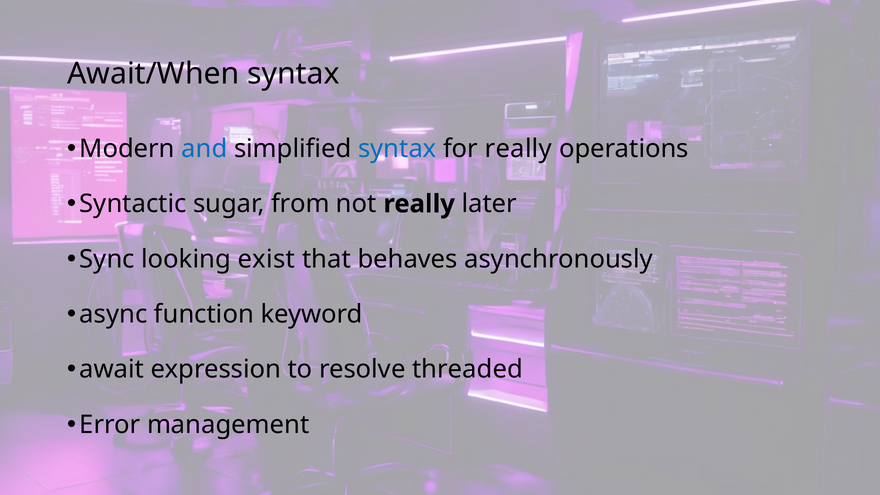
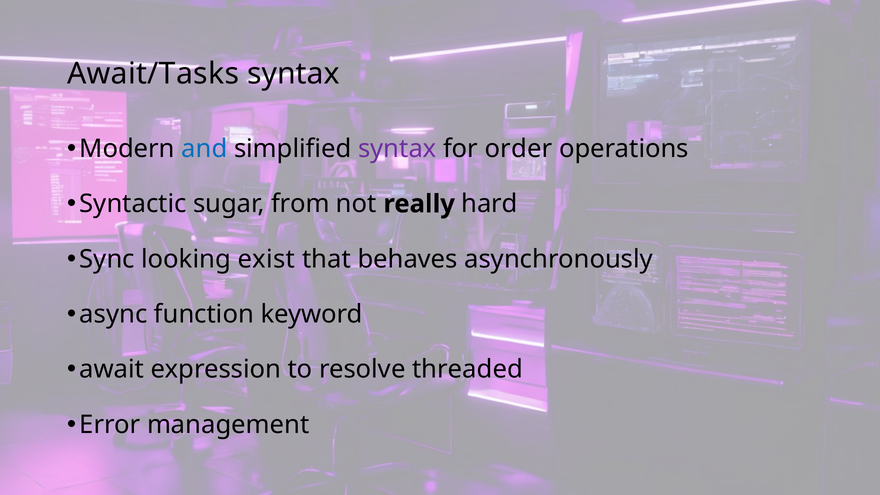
Await/When: Await/When -> Await/Tasks
syntax at (397, 149) colour: blue -> purple
for really: really -> order
later: later -> hard
